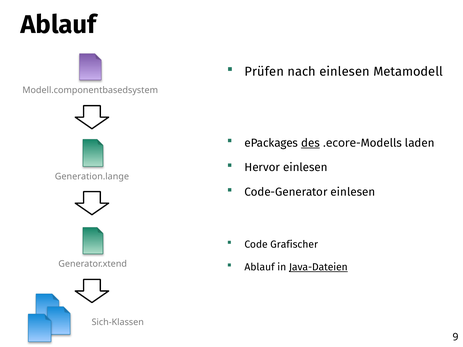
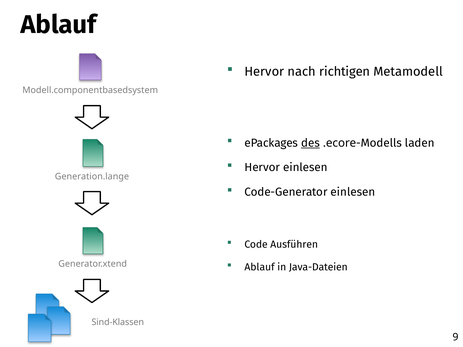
Prüfen at (264, 72): Prüfen -> Hervor
nach einlesen: einlesen -> richtigen
Grafischer: Grafischer -> Ausführen
Java-Dateien underline: present -> none
Sich-Klassen: Sich-Klassen -> Sind-Klassen
